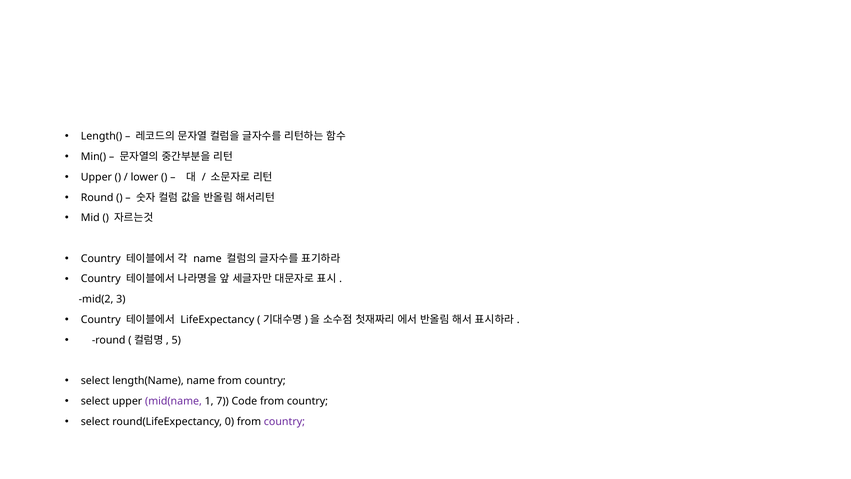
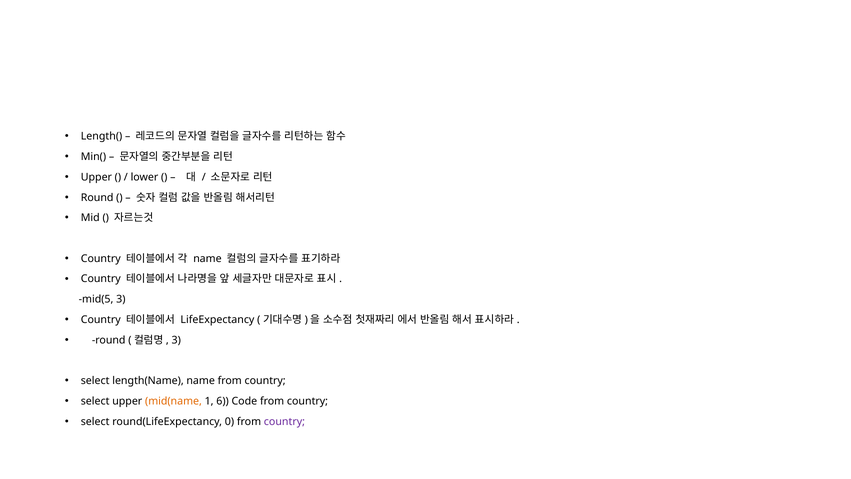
mid(2: mid(2 -> mid(5
5 at (176, 340): 5 -> 3
mid(name colour: purple -> orange
7: 7 -> 6
